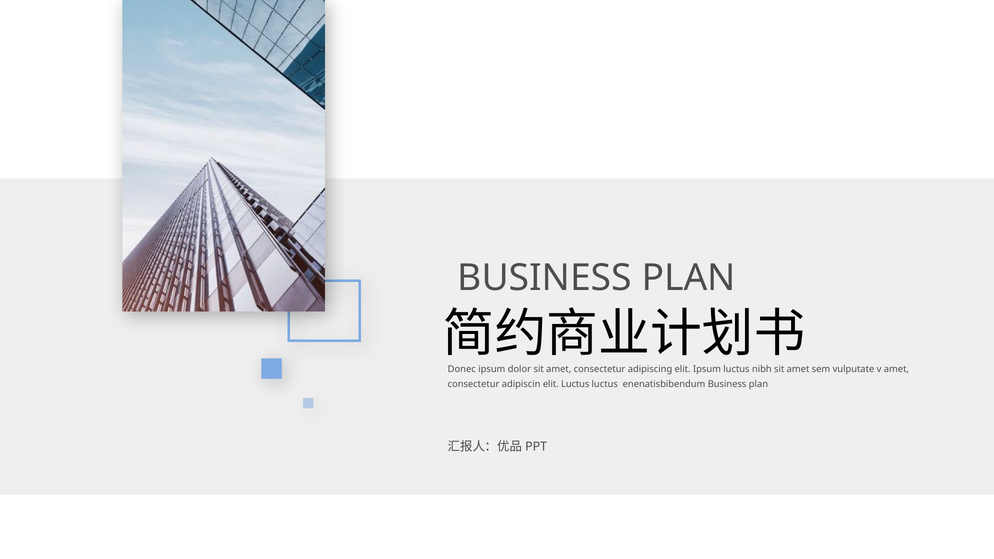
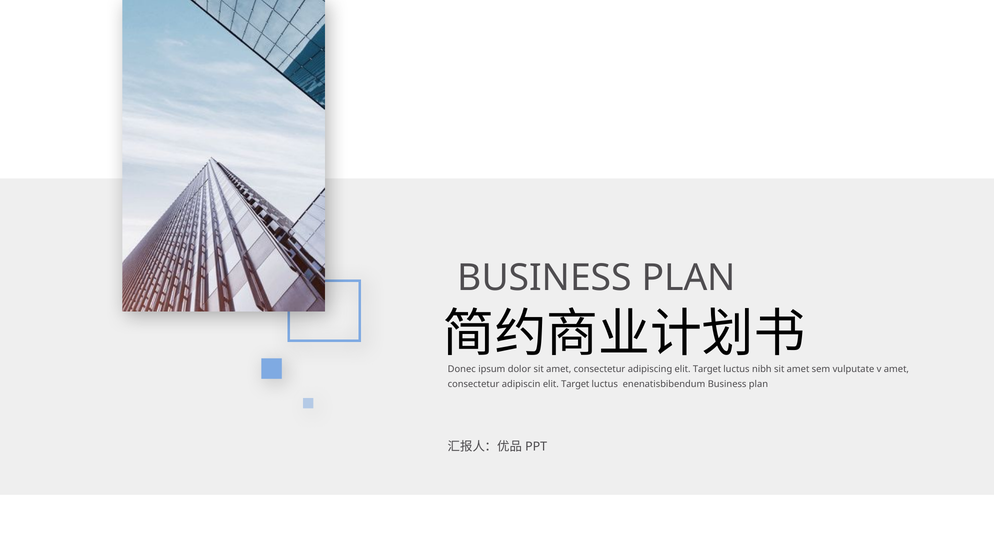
adipiscing elit Ipsum: Ipsum -> Target
adipiscin elit Luctus: Luctus -> Target
